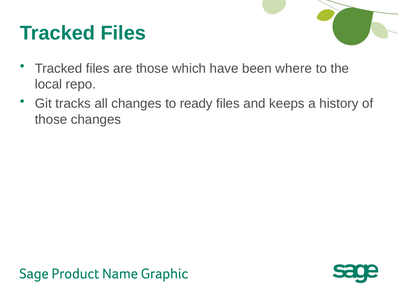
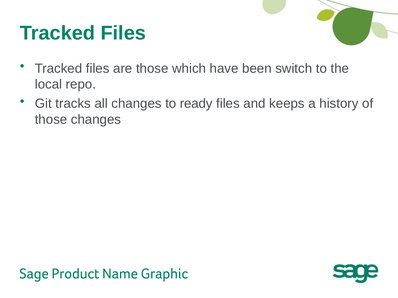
where: where -> switch
